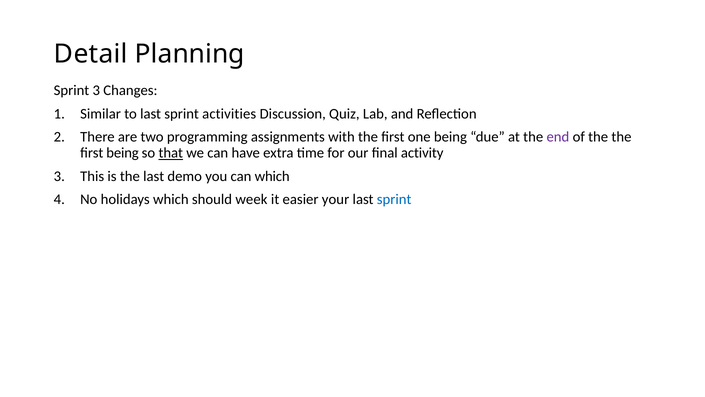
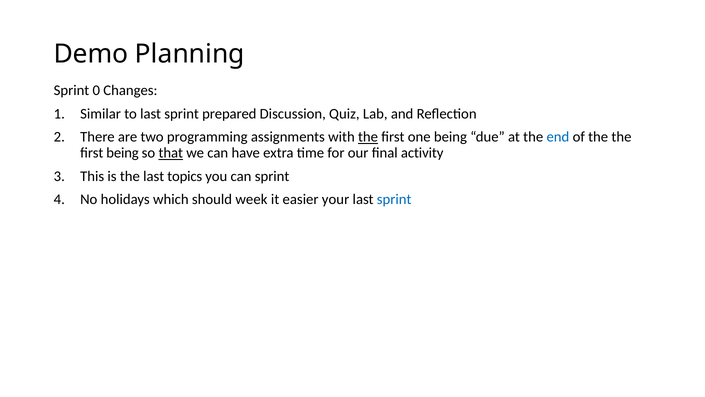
Detail: Detail -> Demo
Sprint 3: 3 -> 0
activities: activities -> prepared
the at (368, 137) underline: none -> present
end colour: purple -> blue
demo: demo -> topics
can which: which -> sprint
